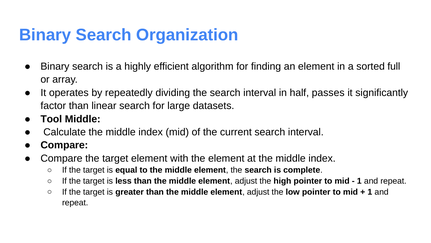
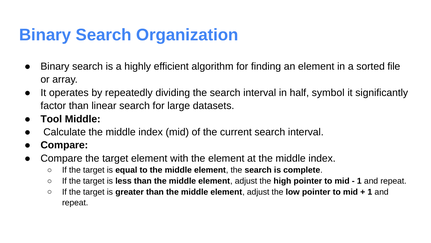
full: full -> file
passes: passes -> symbol
